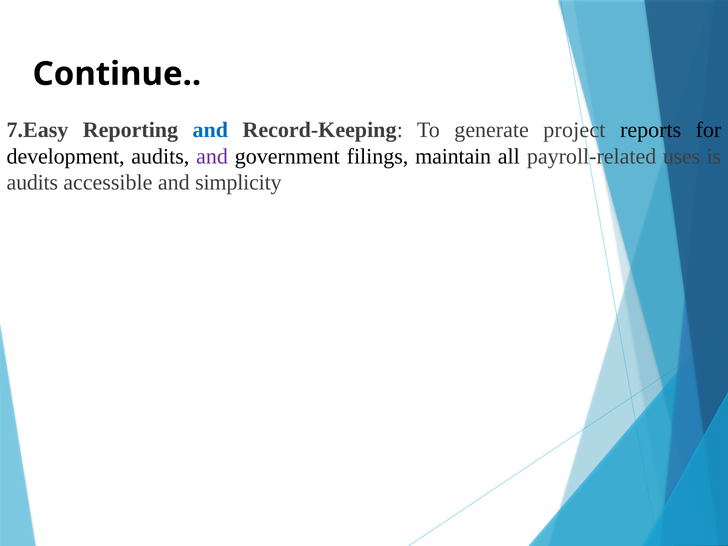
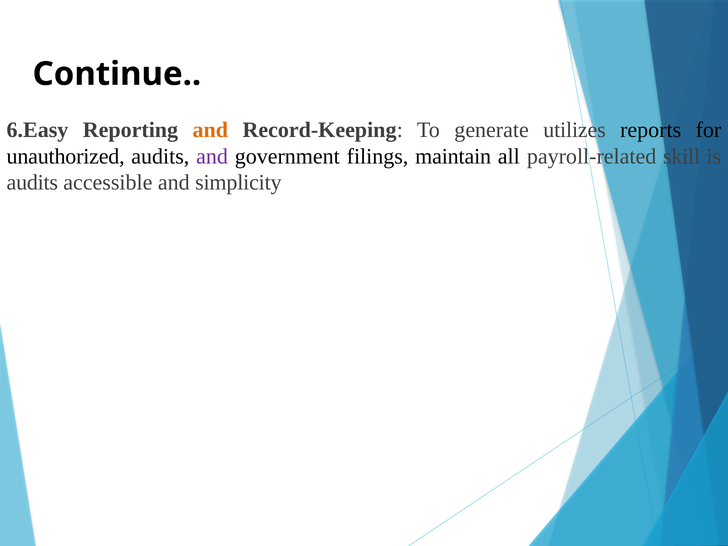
7.Easy: 7.Easy -> 6.Easy
and at (210, 130) colour: blue -> orange
project: project -> utilizes
development: development -> unauthorized
uses: uses -> skill
